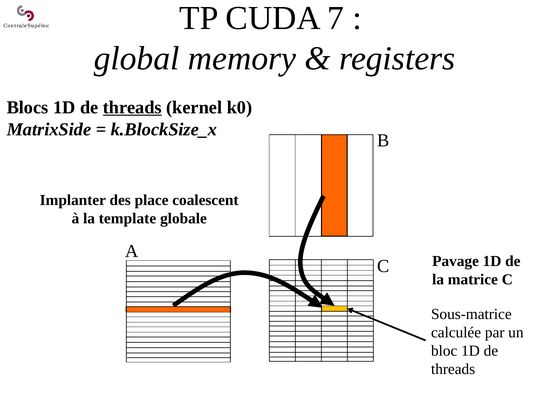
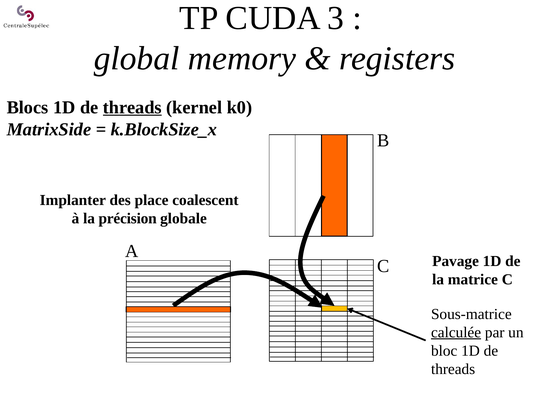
7: 7 -> 3
template: template -> précision
calculée underline: none -> present
